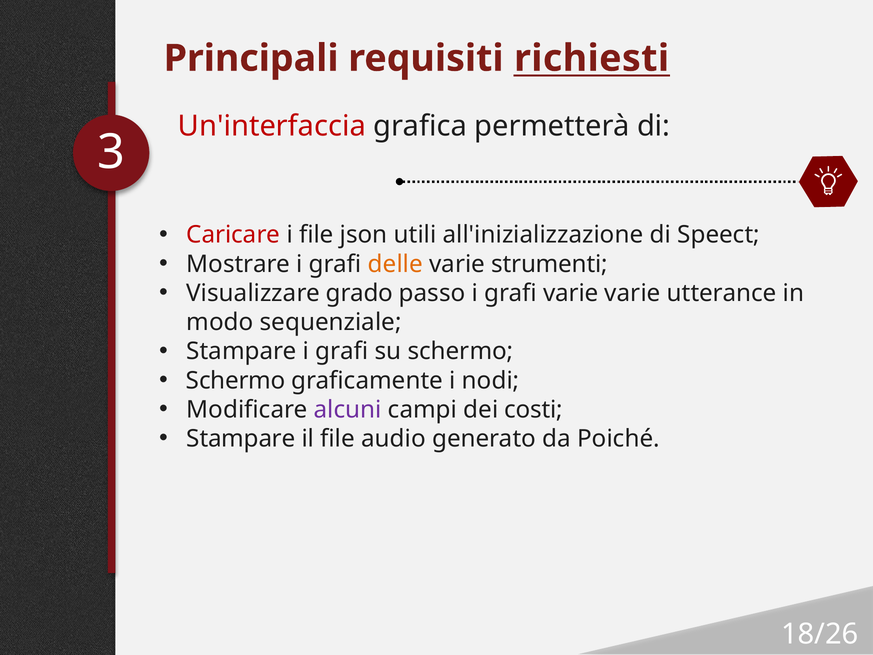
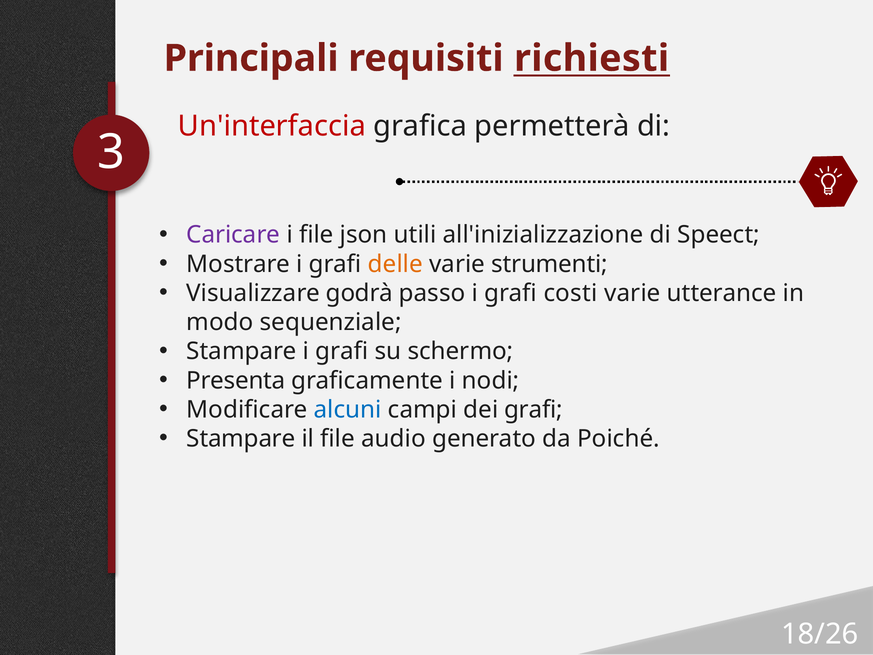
Caricare colour: red -> purple
grado: grado -> godrà
grafi varie: varie -> costi
Schermo at (236, 380): Schermo -> Presenta
alcuni colour: purple -> blue
dei costi: costi -> grafi
